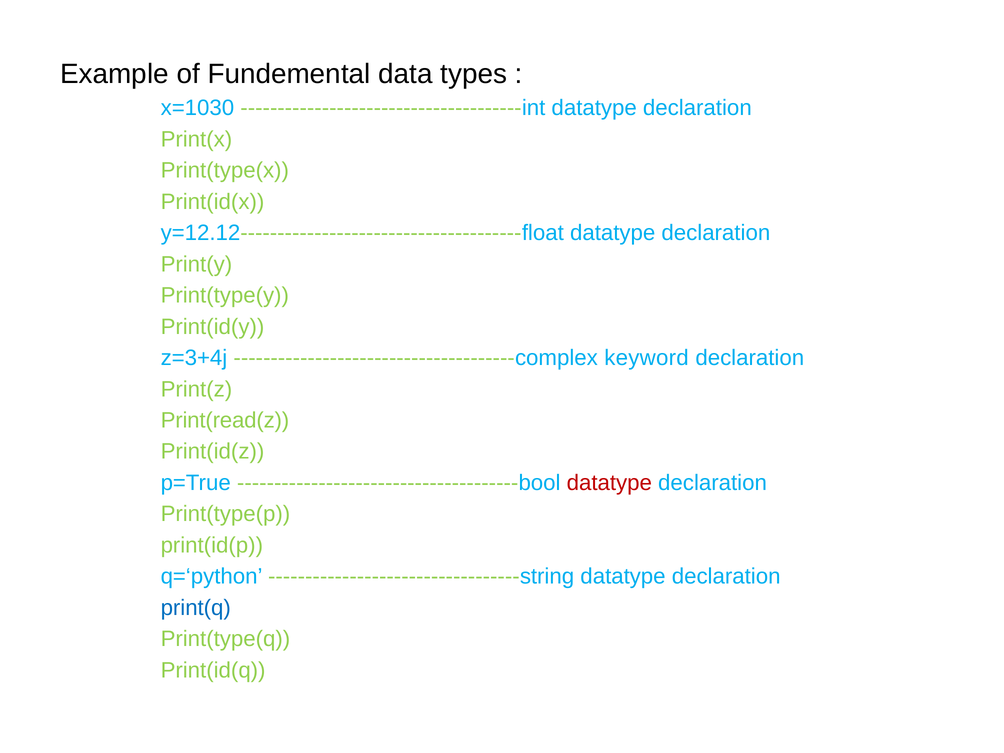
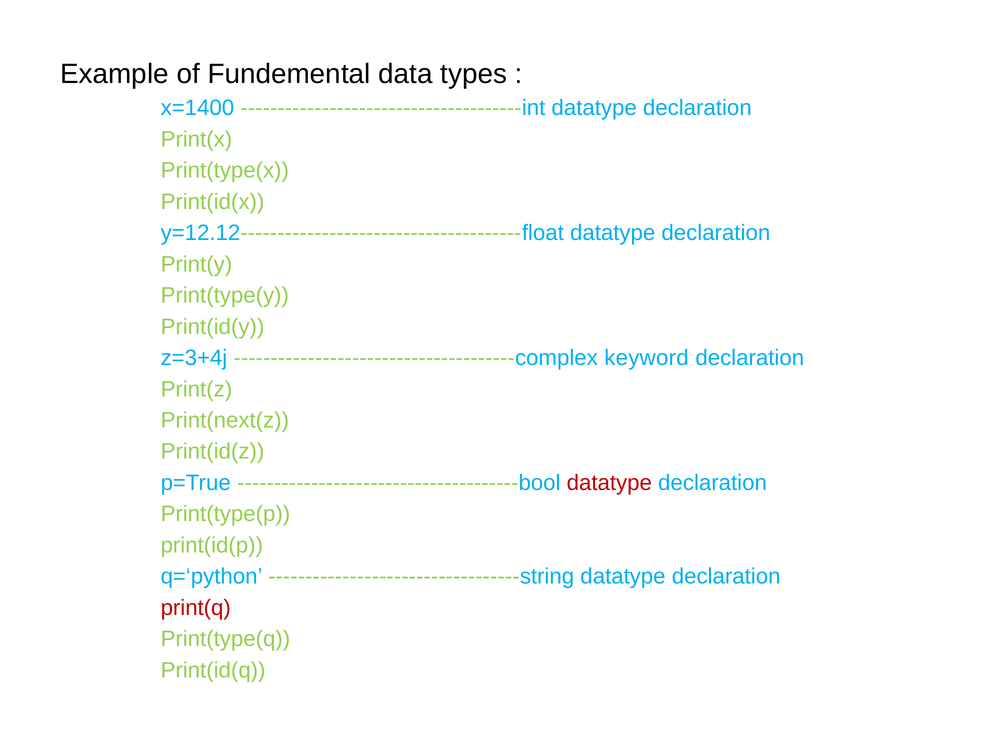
x=1030: x=1030 -> x=1400
Print(read(z: Print(read(z -> Print(next(z
print(q colour: blue -> red
